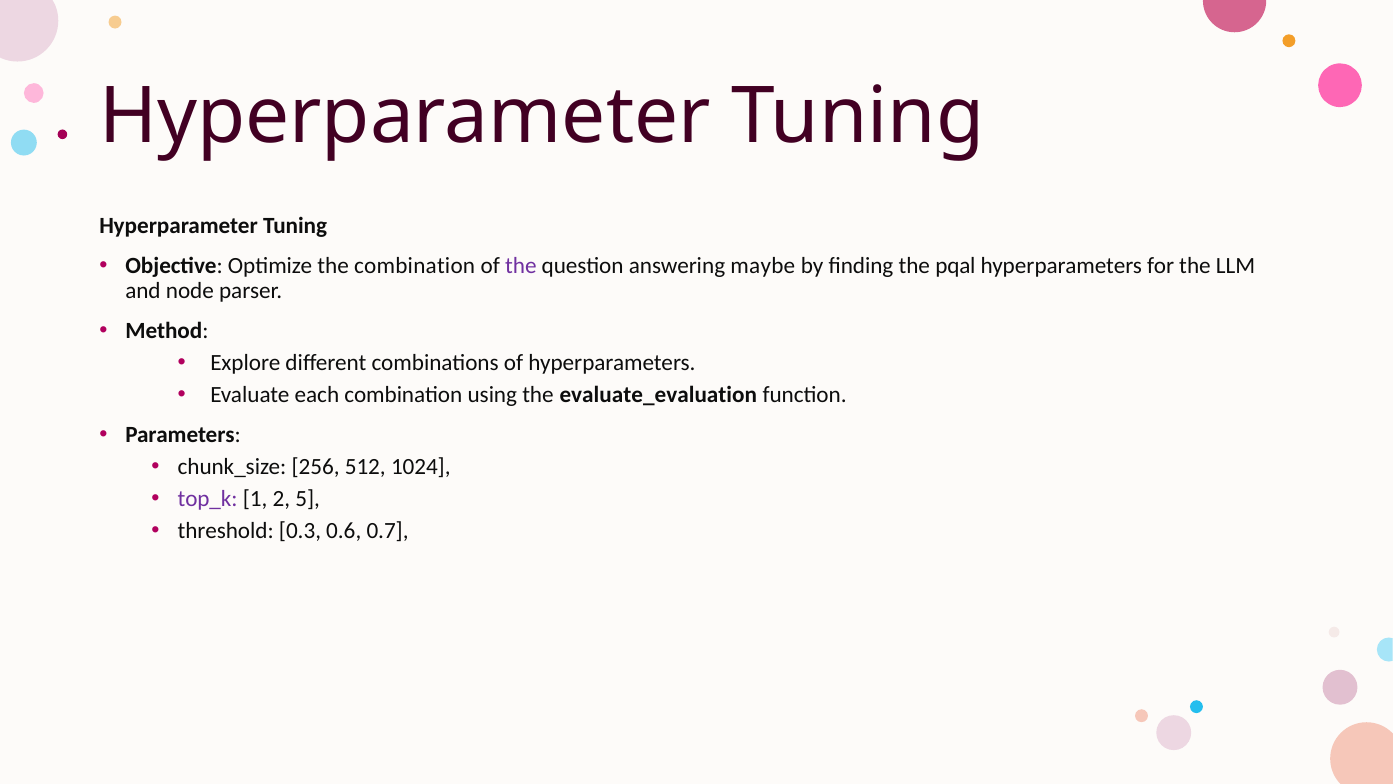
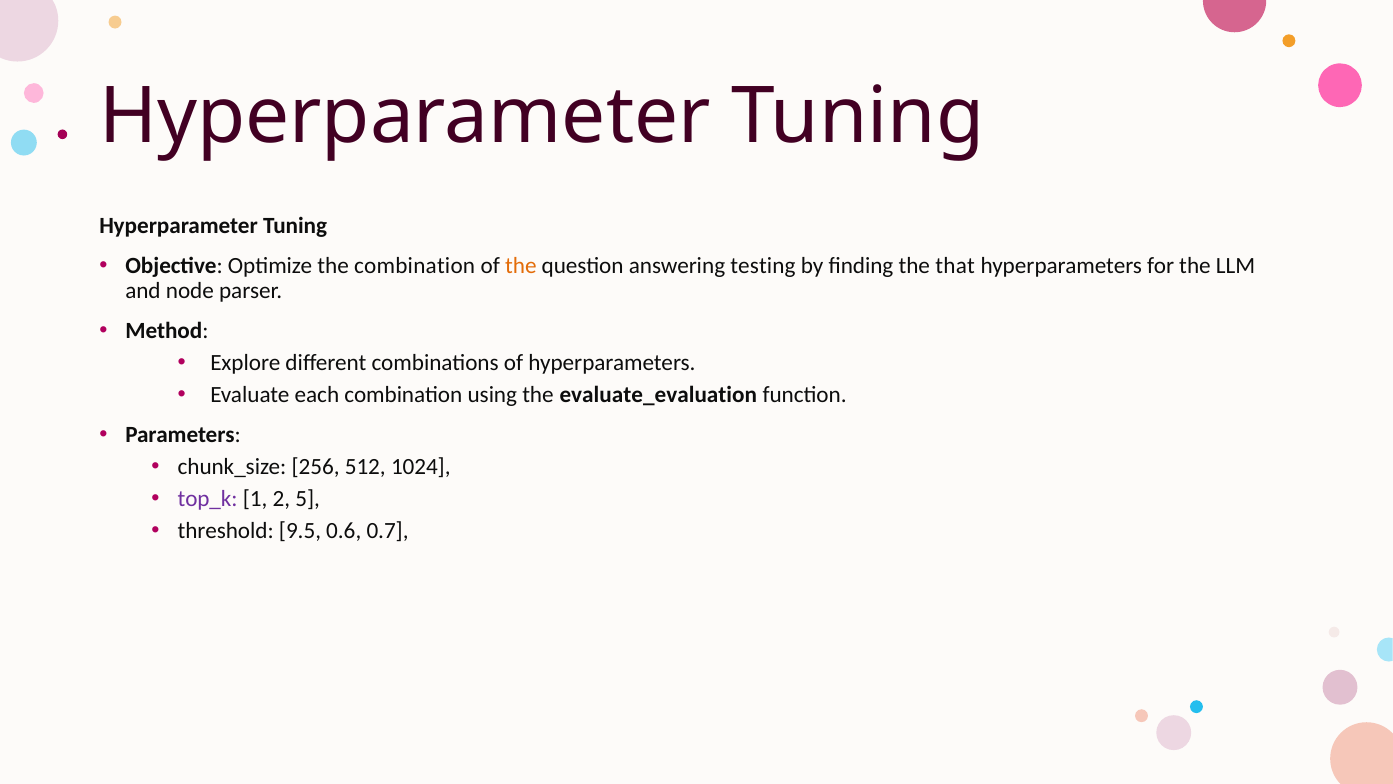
the at (521, 266) colour: purple -> orange
maybe: maybe -> testing
pqal: pqal -> that
0.3: 0.3 -> 9.5
